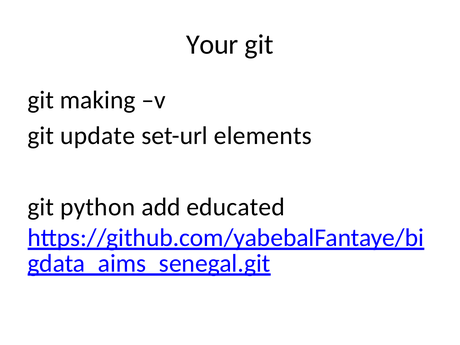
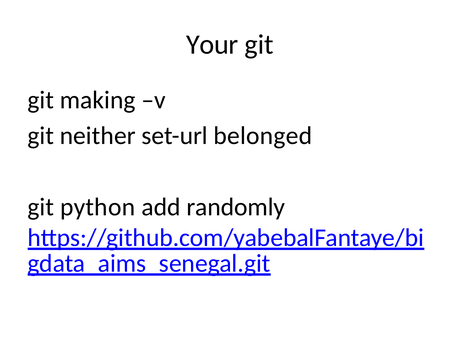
update: update -> neither
elements: elements -> belonged
educated: educated -> randomly
